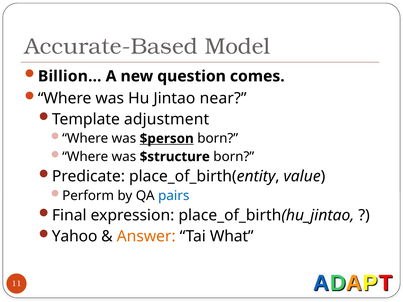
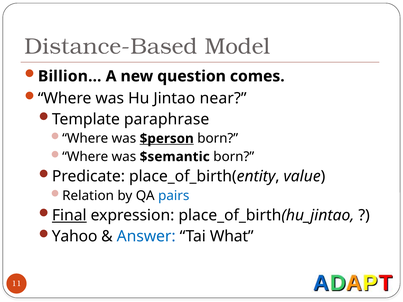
Accurate-Based: Accurate-Based -> Distance-Based
adjustment: adjustment -> paraphrase
$structure: $structure -> $semantic
Perform: Perform -> Relation
Final underline: none -> present
Answer colour: orange -> blue
